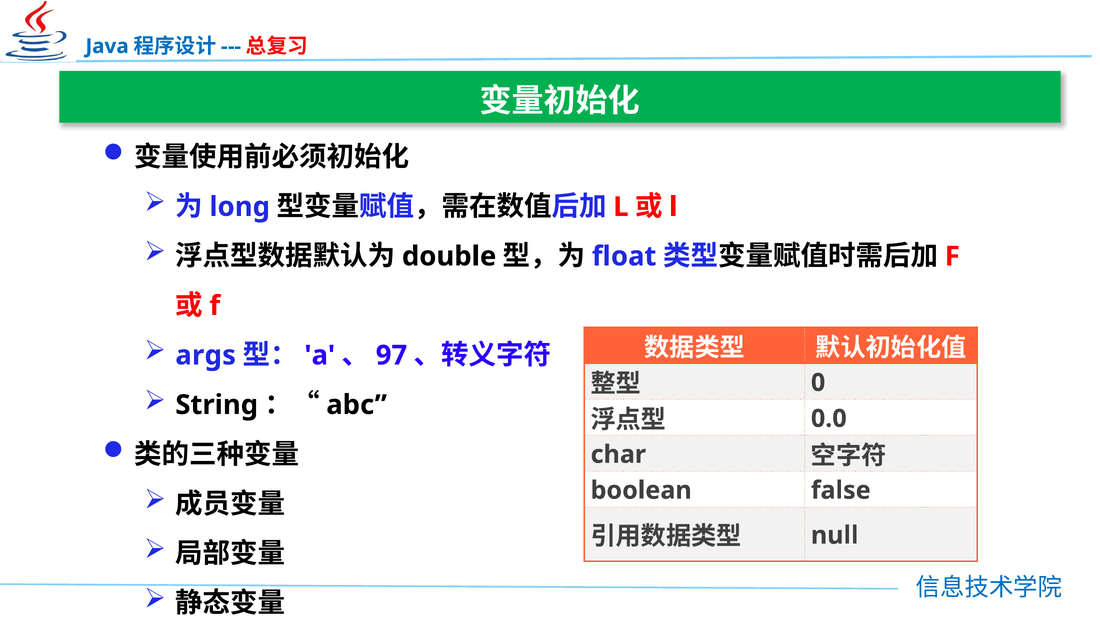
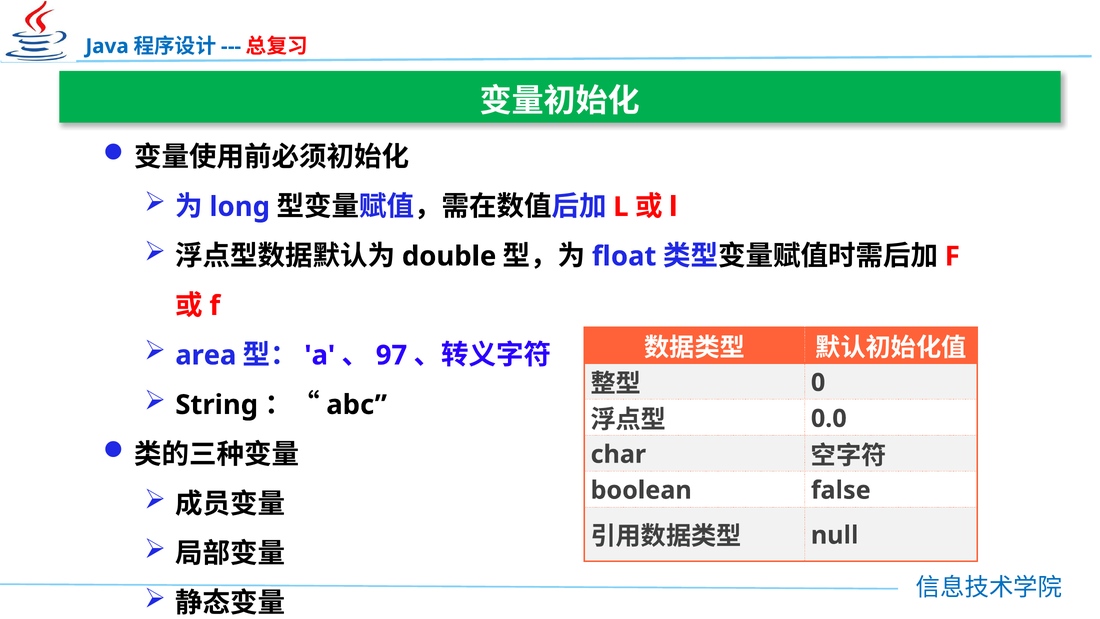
args: args -> area
